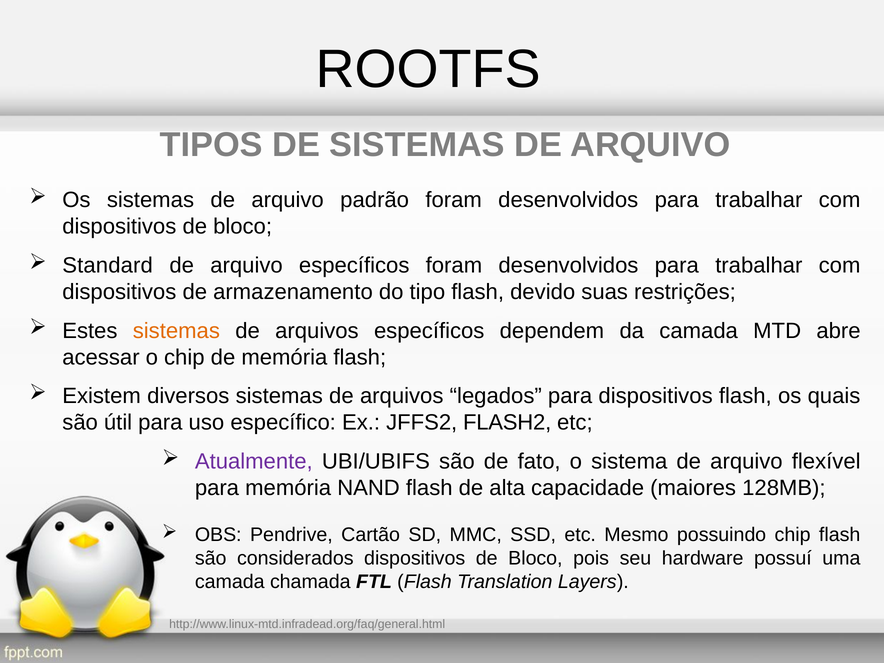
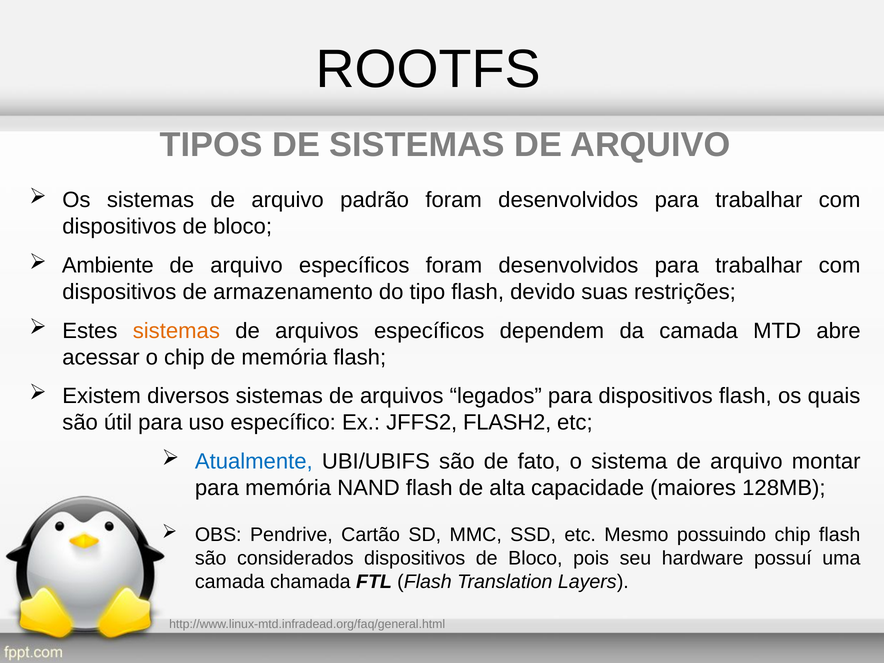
Standard: Standard -> Ambiente
Atualmente colour: purple -> blue
flexível: flexível -> montar
